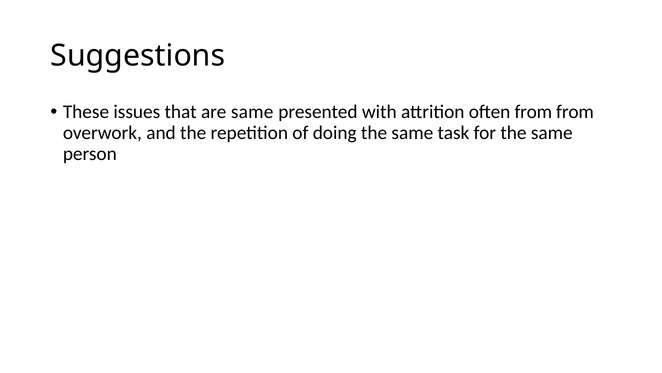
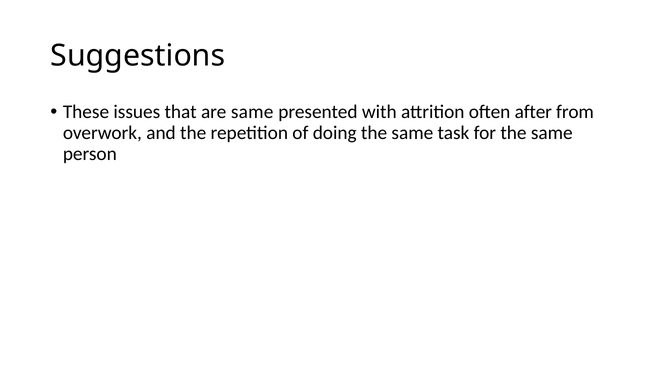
often from: from -> after
